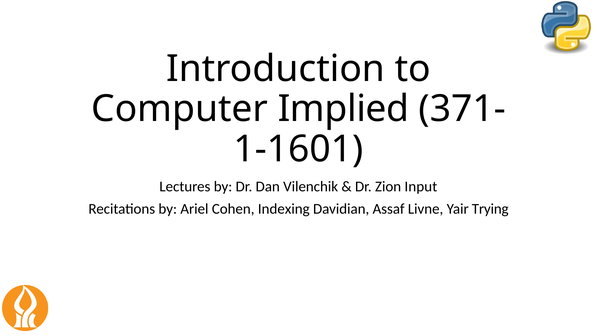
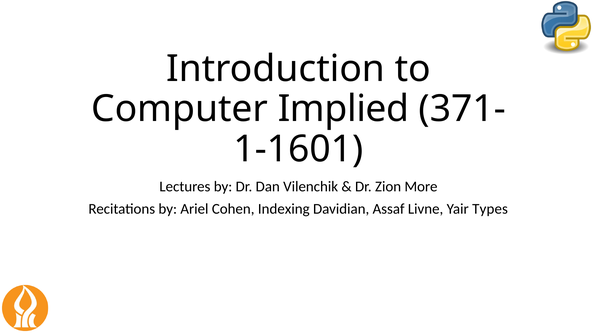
Input: Input -> More
Trying: Trying -> Types
